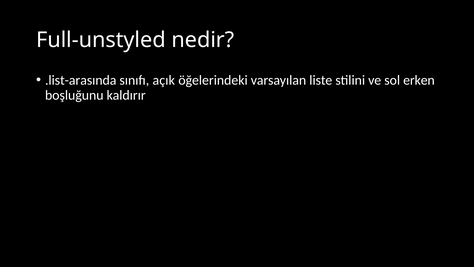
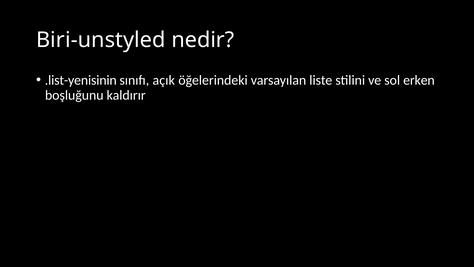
Full-unstyled: Full-unstyled -> Biri-unstyled
.list-arasında: .list-arasında -> .list-yenisinin
